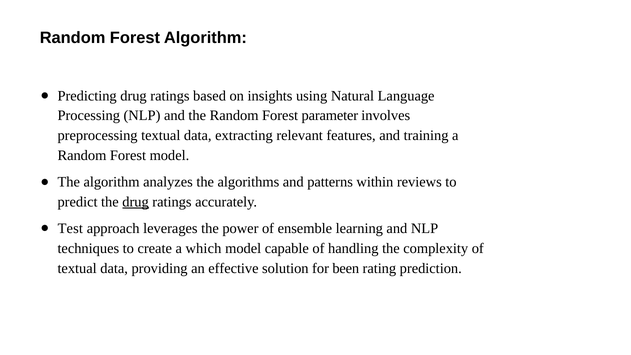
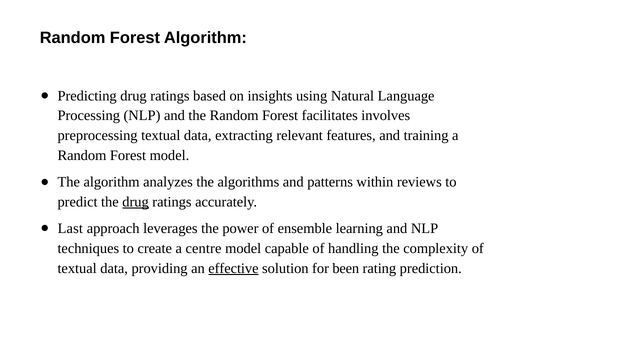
parameter: parameter -> facilitates
Test: Test -> Last
which: which -> centre
effective underline: none -> present
